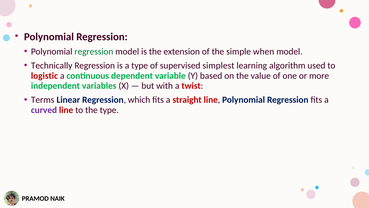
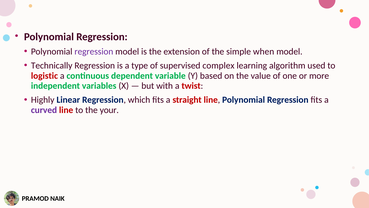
regression at (94, 51) colour: green -> purple
simplest: simplest -> complex
Terms: Terms -> Highly
the type: type -> your
